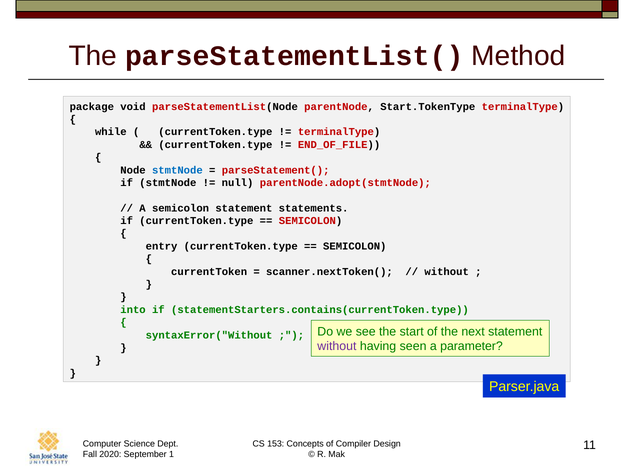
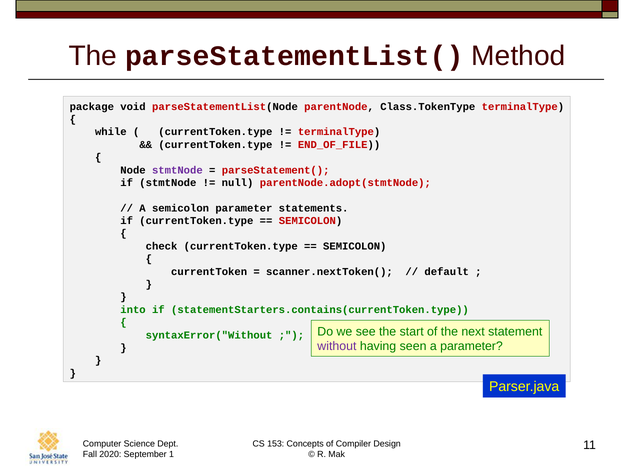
Start.TokenType: Start.TokenType -> Class.TokenType
stmtNode at (177, 170) colour: blue -> purple
semicolon statement: statement -> parameter
entry: entry -> check
without at (447, 271): without -> default
